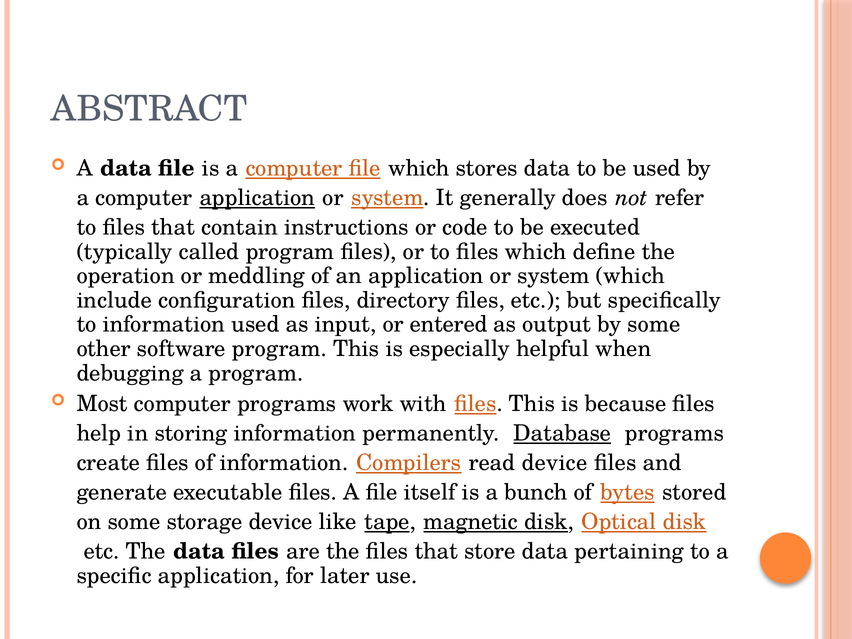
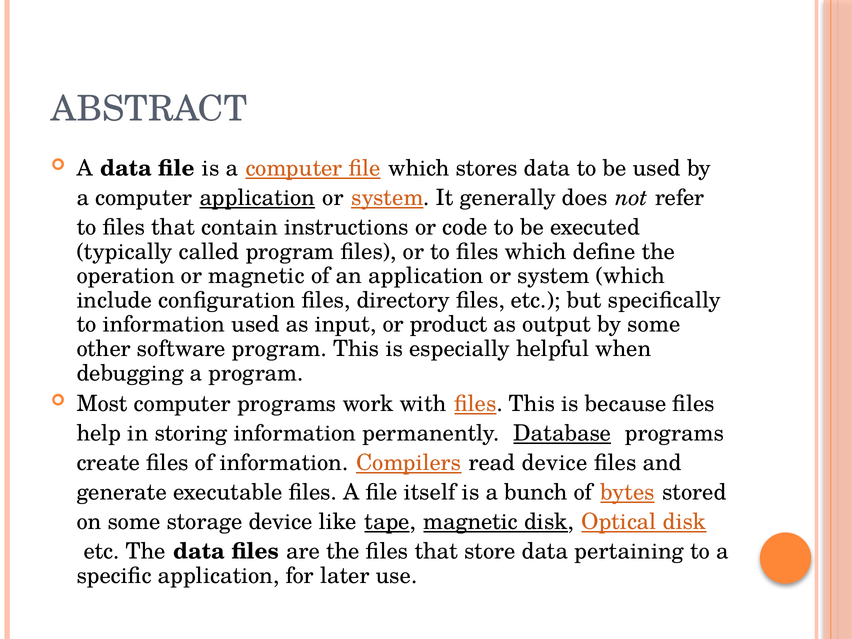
or meddling: meddling -> magnetic
entered: entered -> product
